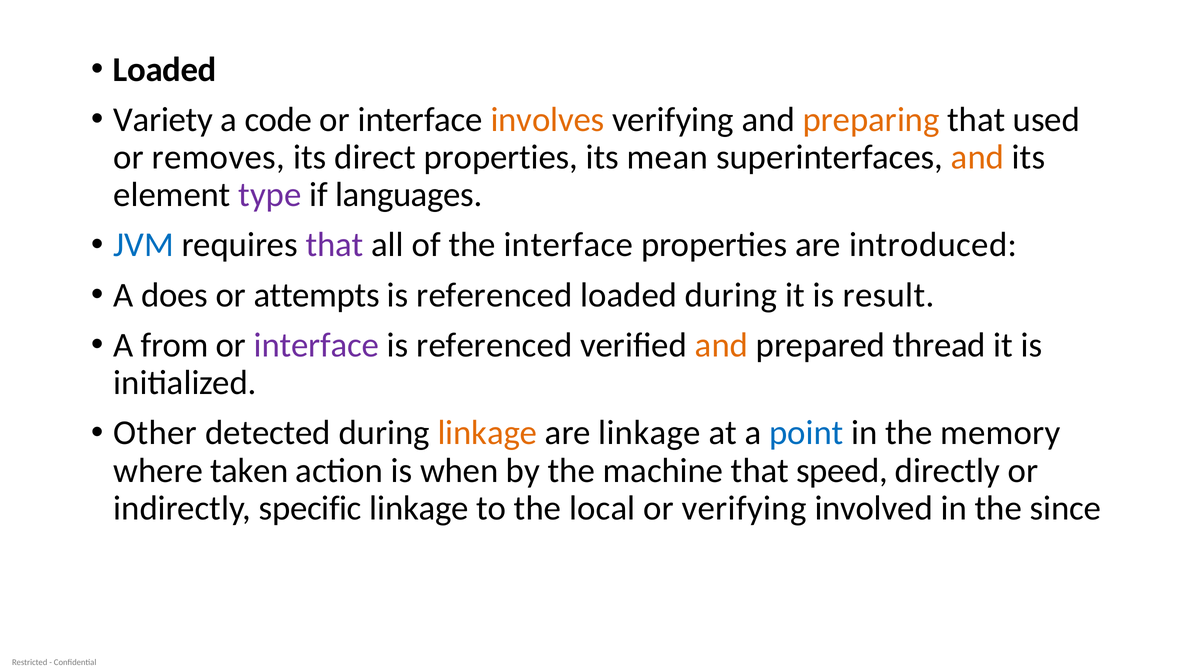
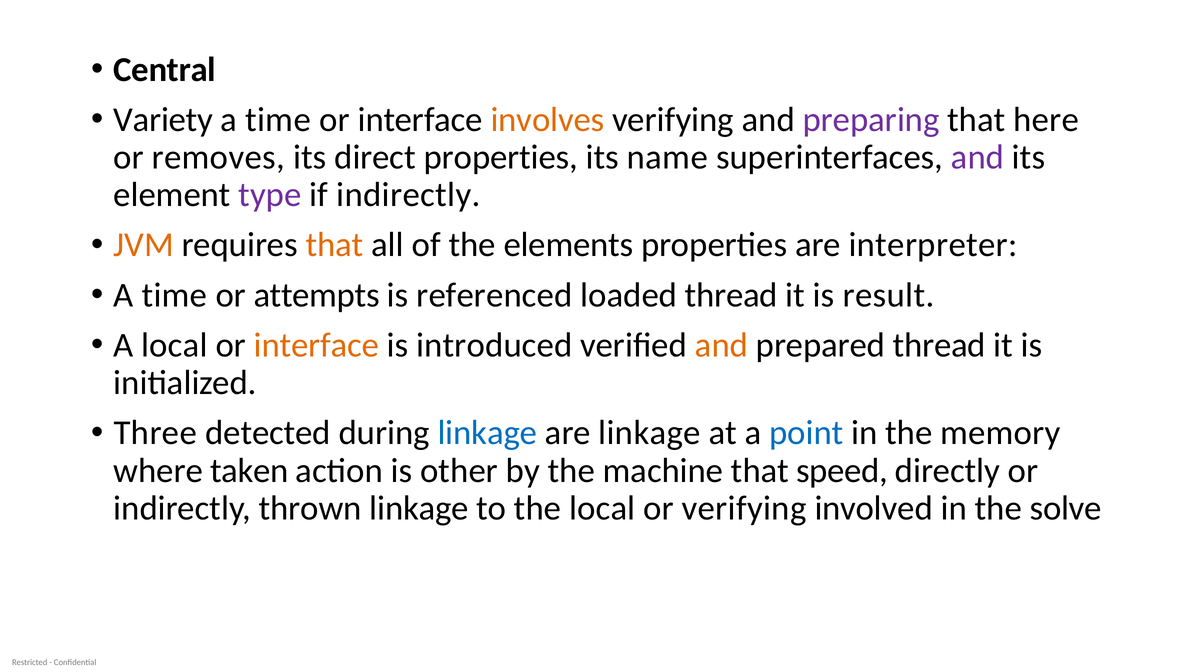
Loaded at (165, 69): Loaded -> Central
code at (278, 120): code -> time
preparing colour: orange -> purple
used: used -> here
mean: mean -> name
and at (978, 157) colour: orange -> purple
if languages: languages -> indirectly
JVM colour: blue -> orange
that at (335, 245) colour: purple -> orange
the interface: interface -> elements
introduced: introduced -> interpreter
does at (175, 295): does -> time
loaded during: during -> thread
A from: from -> local
interface at (317, 345) colour: purple -> orange
referenced at (494, 345): referenced -> introduced
Other: Other -> Three
linkage at (487, 433) colour: orange -> blue
when: when -> other
specific: specific -> thrown
since: since -> solve
